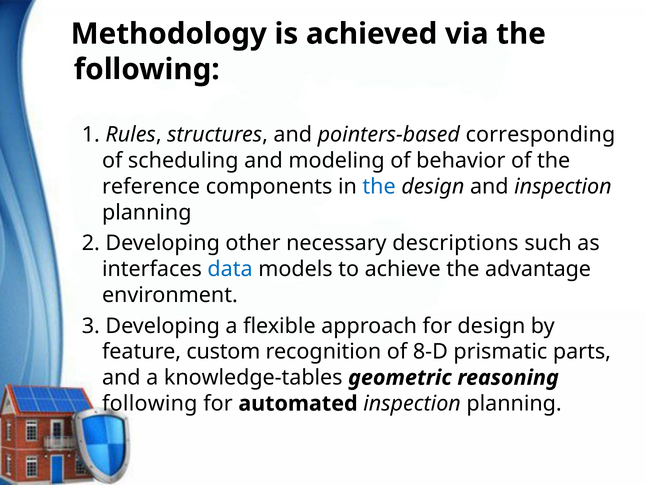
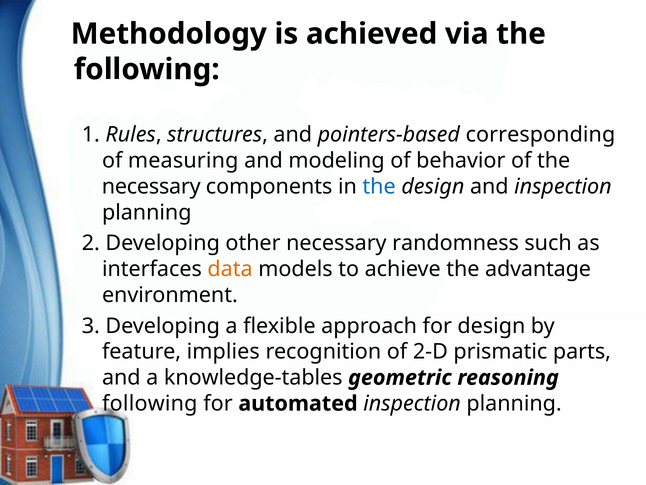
scheduling: scheduling -> measuring
reference at (151, 186): reference -> necessary
descriptions: descriptions -> randomness
data colour: blue -> orange
custom: custom -> implies
8-D: 8-D -> 2-D
